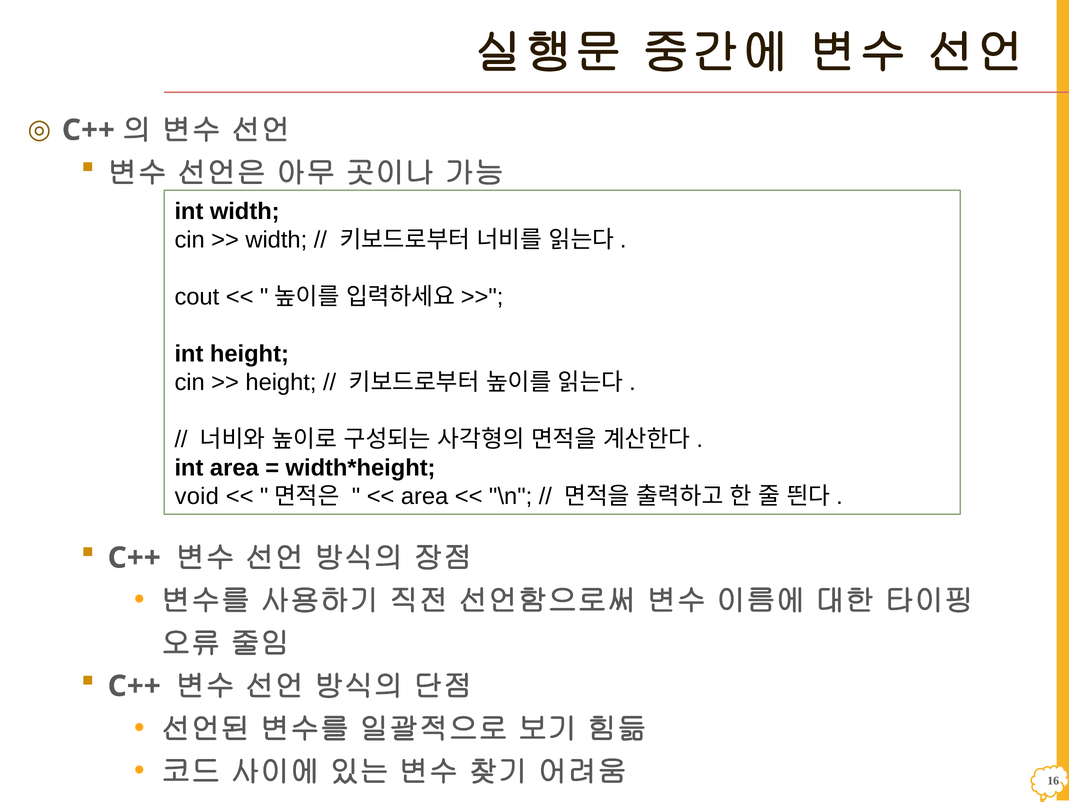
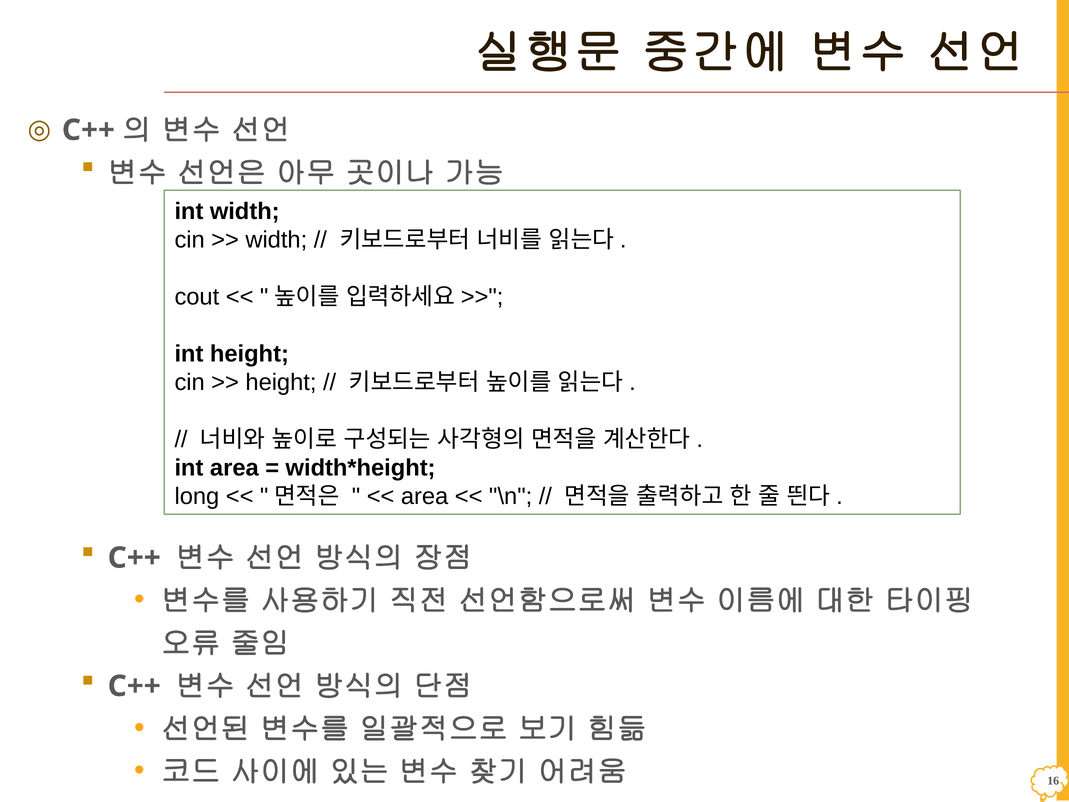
void: void -> long
